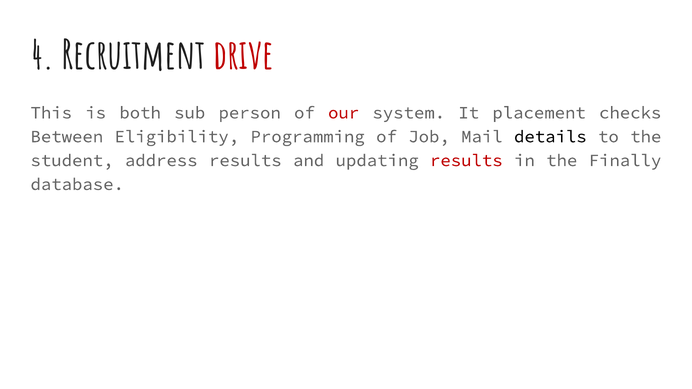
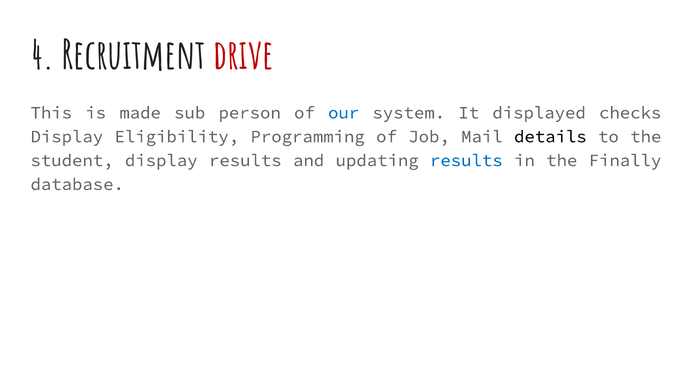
both: both -> made
our colour: red -> blue
placement: placement -> displayed
Between at (67, 137): Between -> Display
student address: address -> display
results at (466, 161) colour: red -> blue
